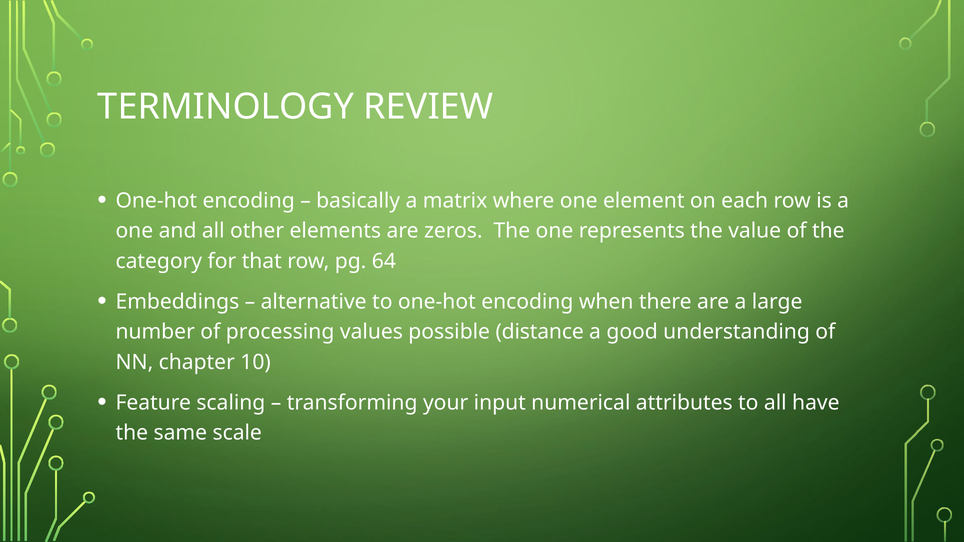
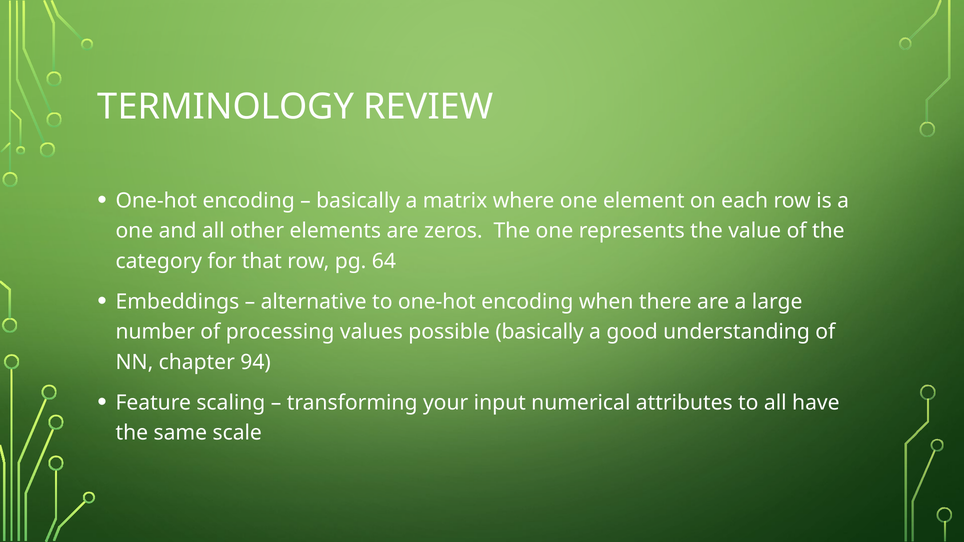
possible distance: distance -> basically
10: 10 -> 94
